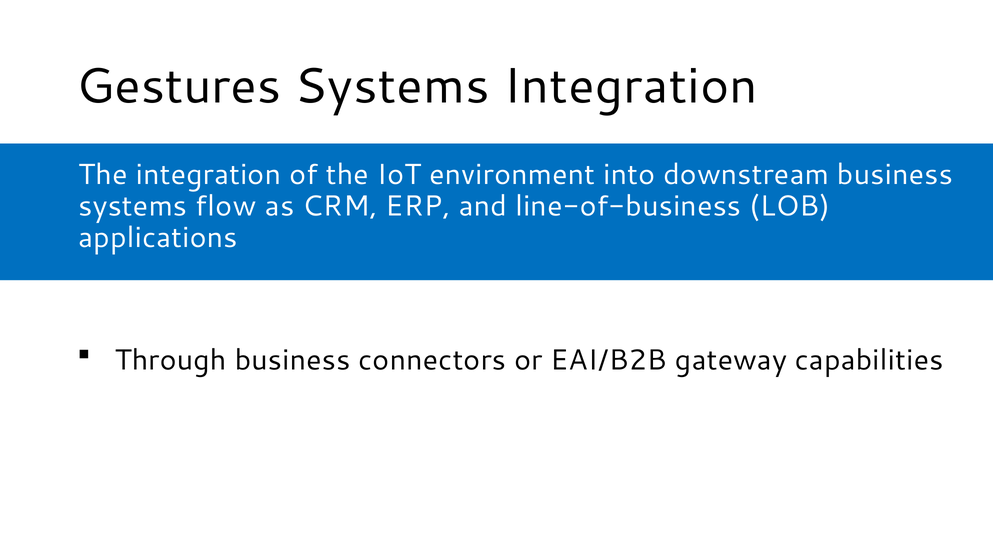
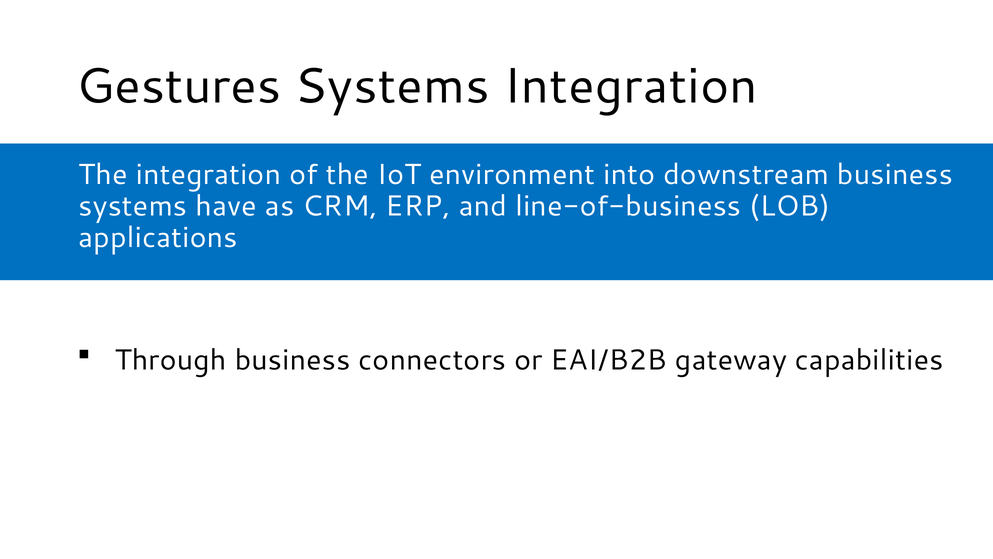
flow: flow -> have
